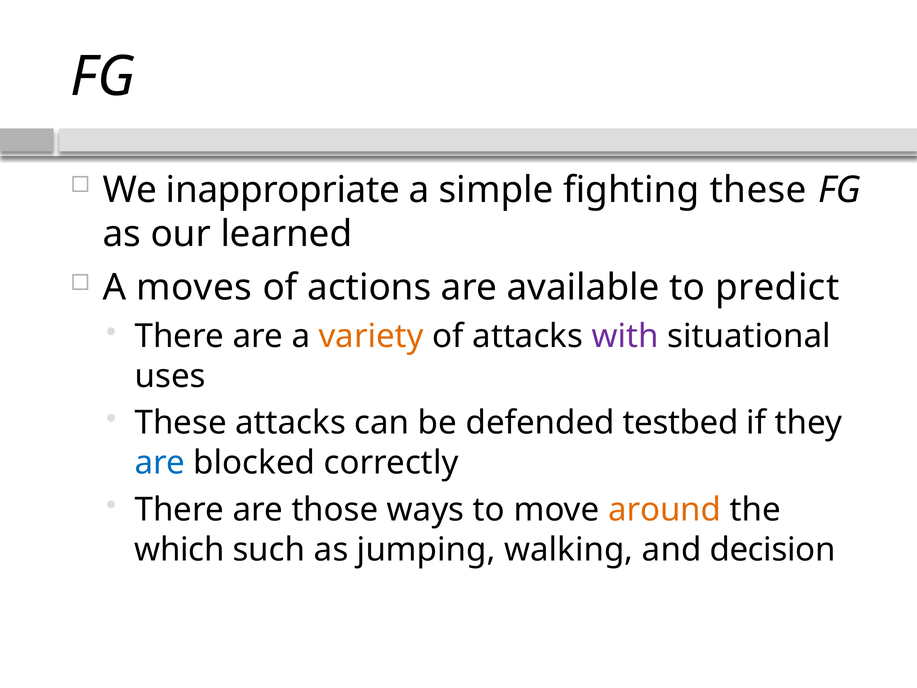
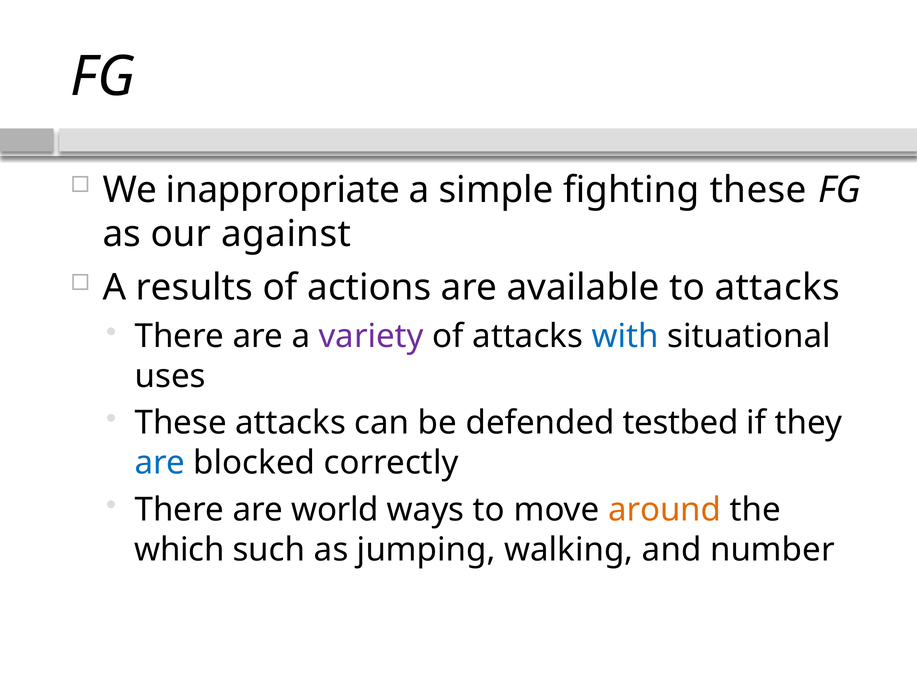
learned: learned -> against
moves: moves -> results
to predict: predict -> attacks
variety colour: orange -> purple
with colour: purple -> blue
those: those -> world
decision: decision -> number
